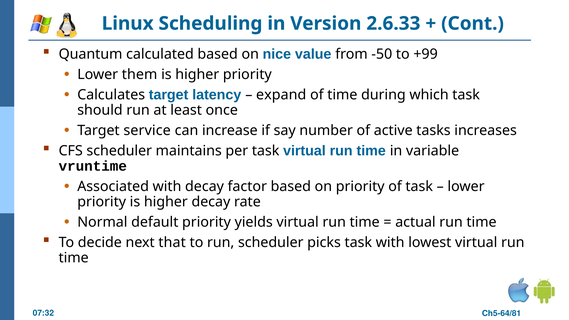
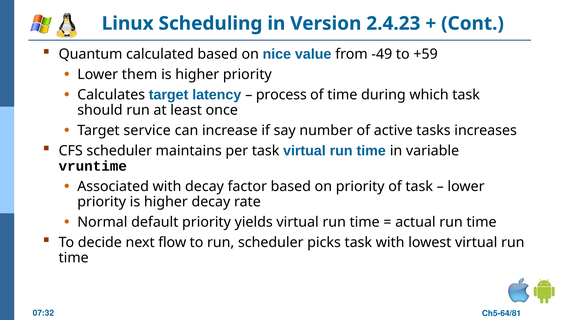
2.6.33: 2.6.33 -> 2.4.23
-50: -50 -> -49
+99: +99 -> +59
expand: expand -> process
that: that -> flow
